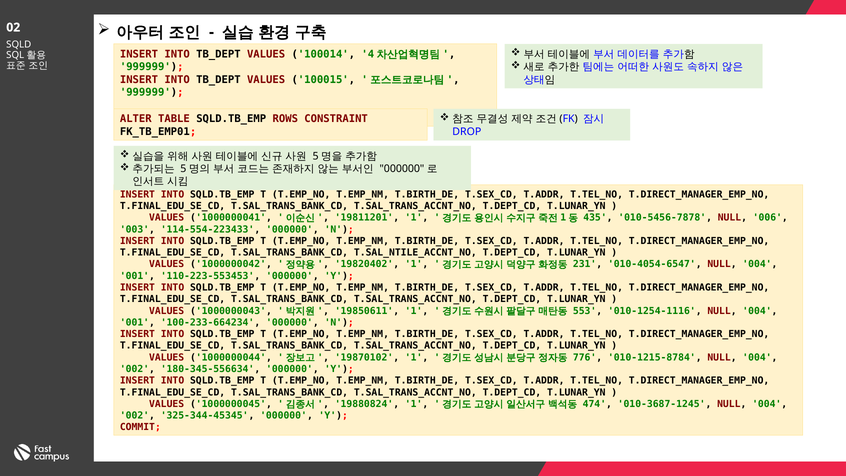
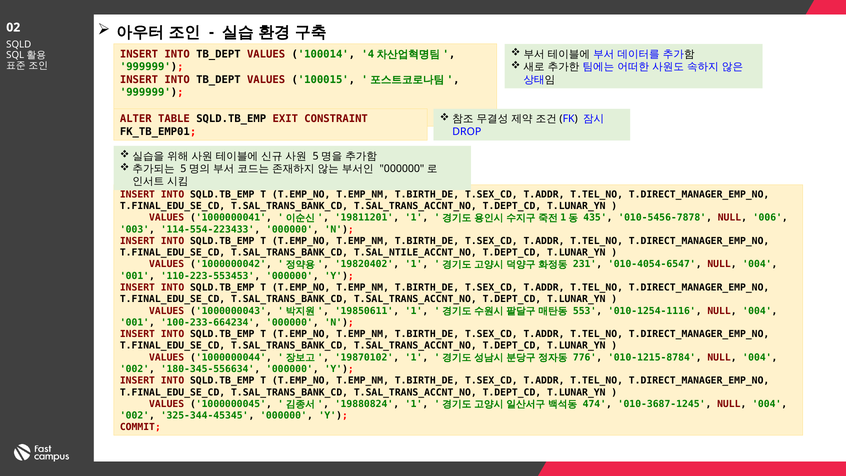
ROWS: ROWS -> EXIT
